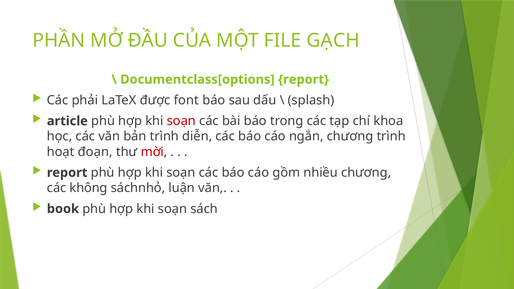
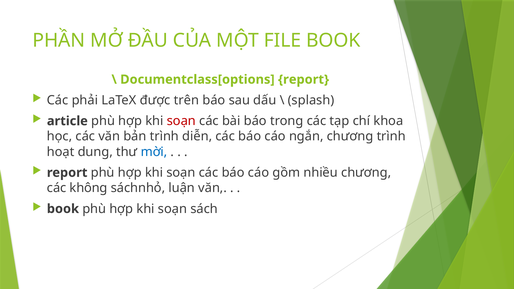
FILE GẠCH: GẠCH -> BOOK
font: font -> trên
đoạn: đoạn -> dung
mời colour: red -> blue
